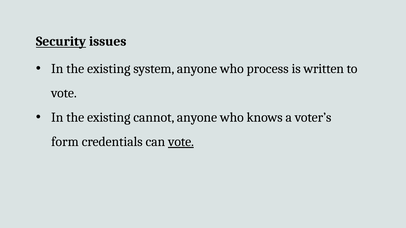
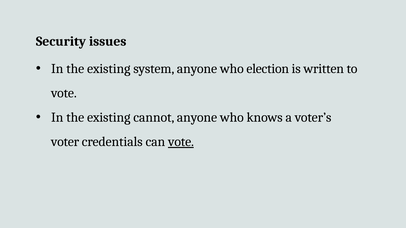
Security underline: present -> none
process: process -> election
form: form -> voter
